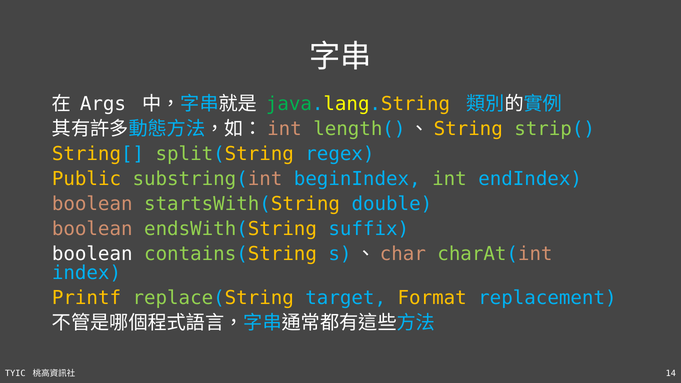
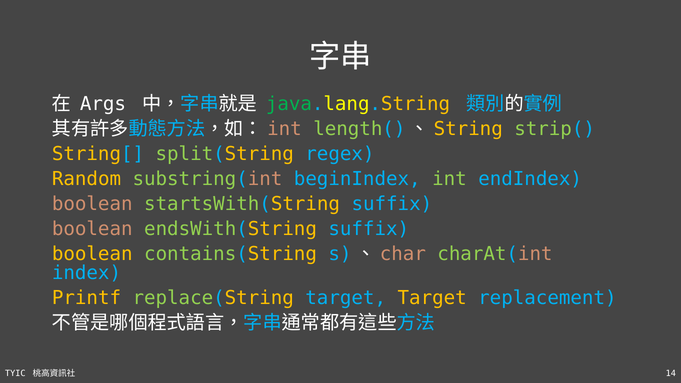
Public: Public -> Random
startsWith(String double: double -> suffix
boolean at (92, 254) colour: white -> yellow
target Format: Format -> Target
